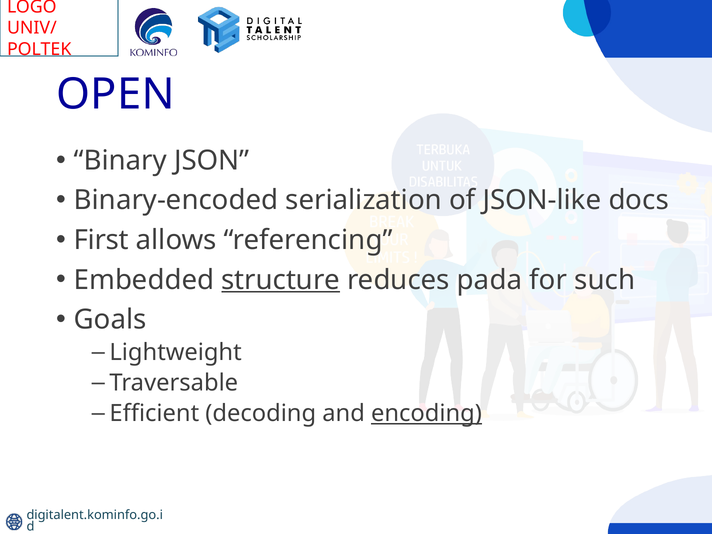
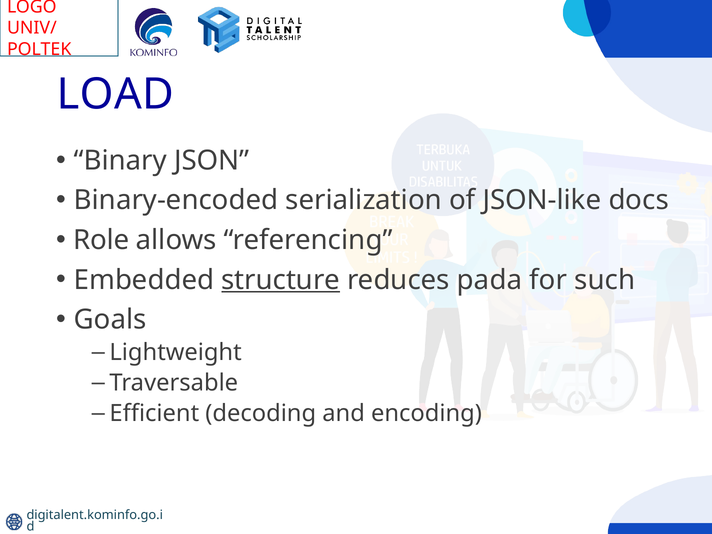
OPEN: OPEN -> LOAD
First: First -> Role
encoding underline: present -> none
